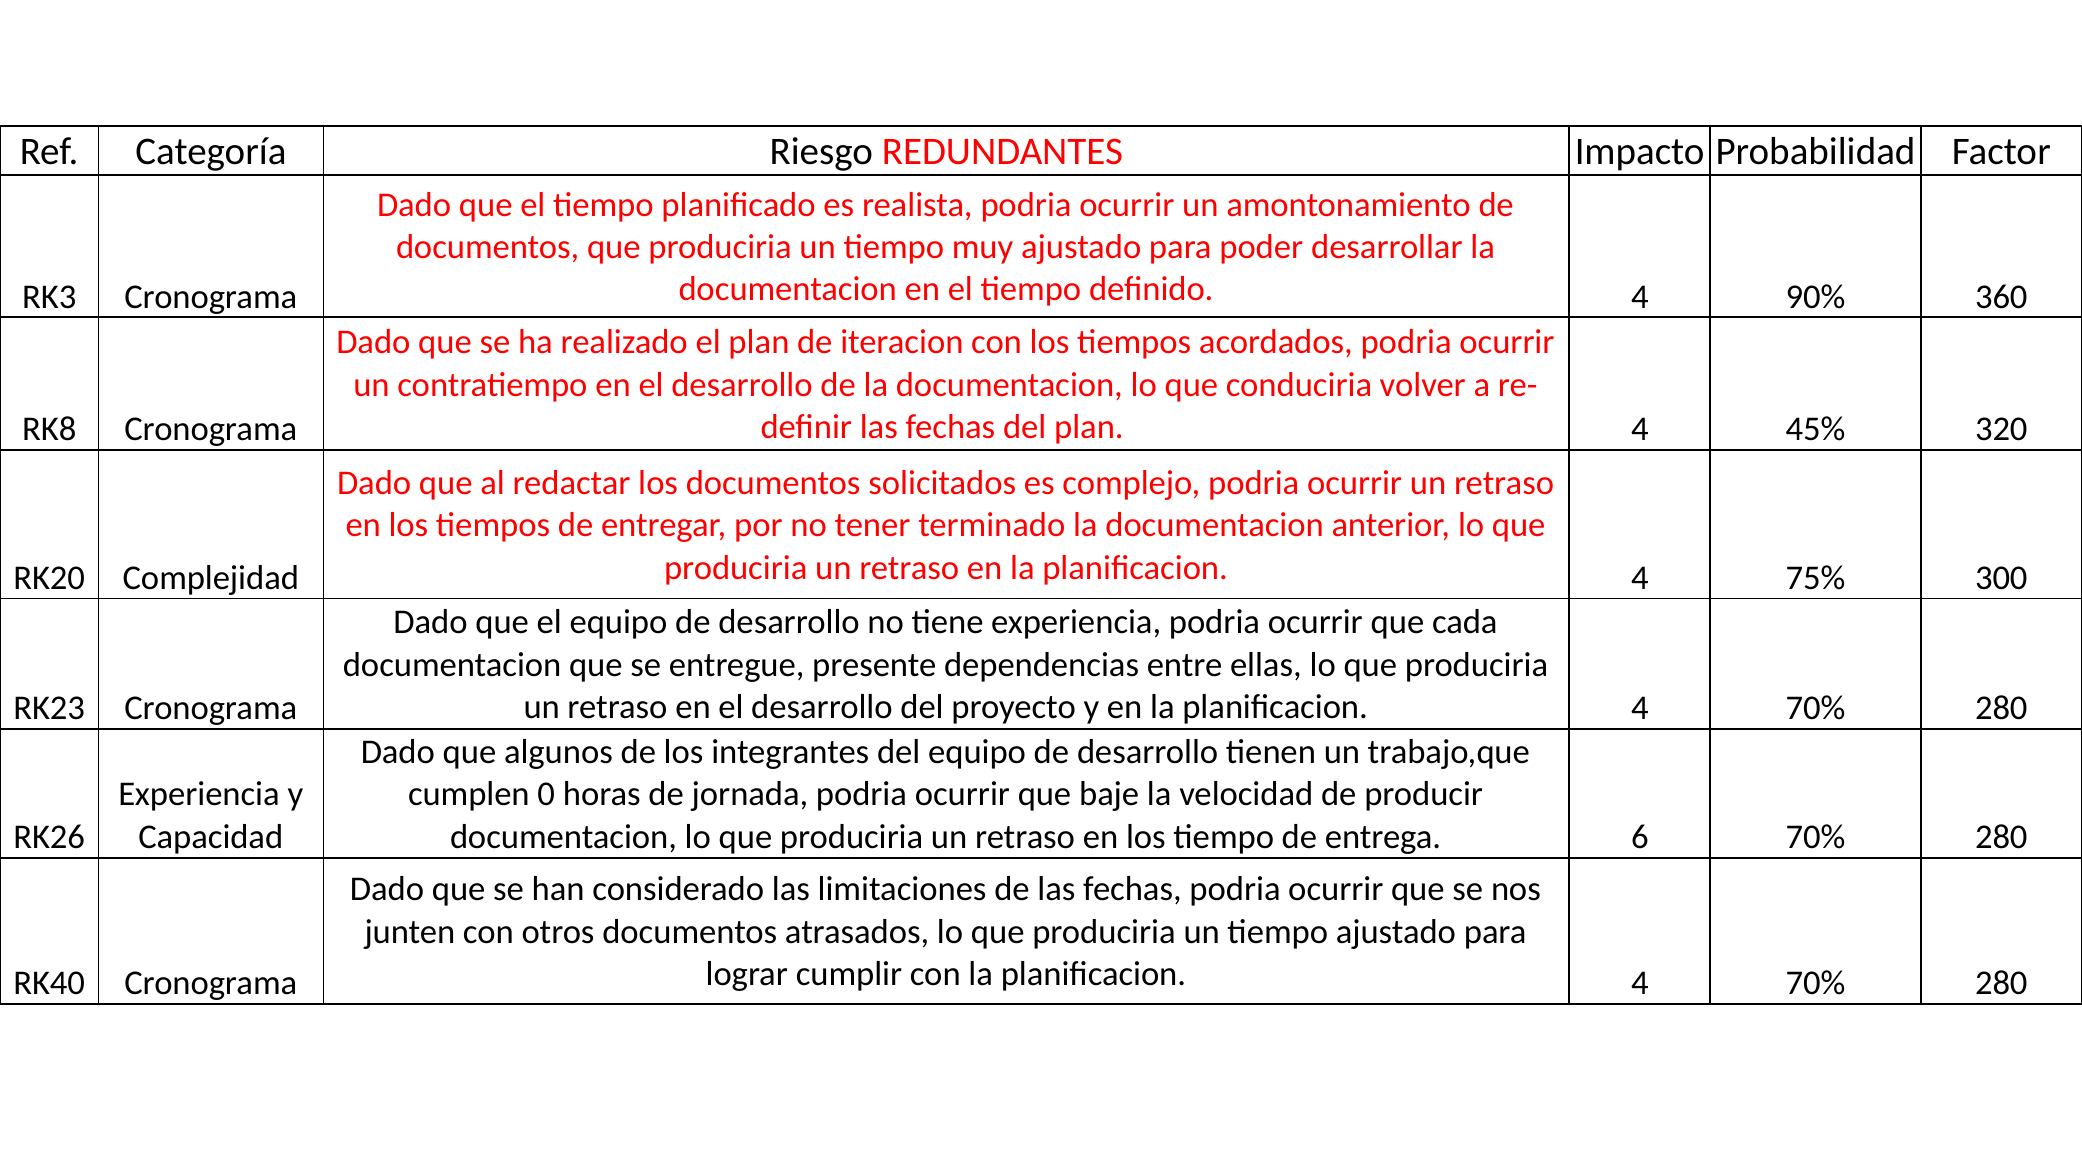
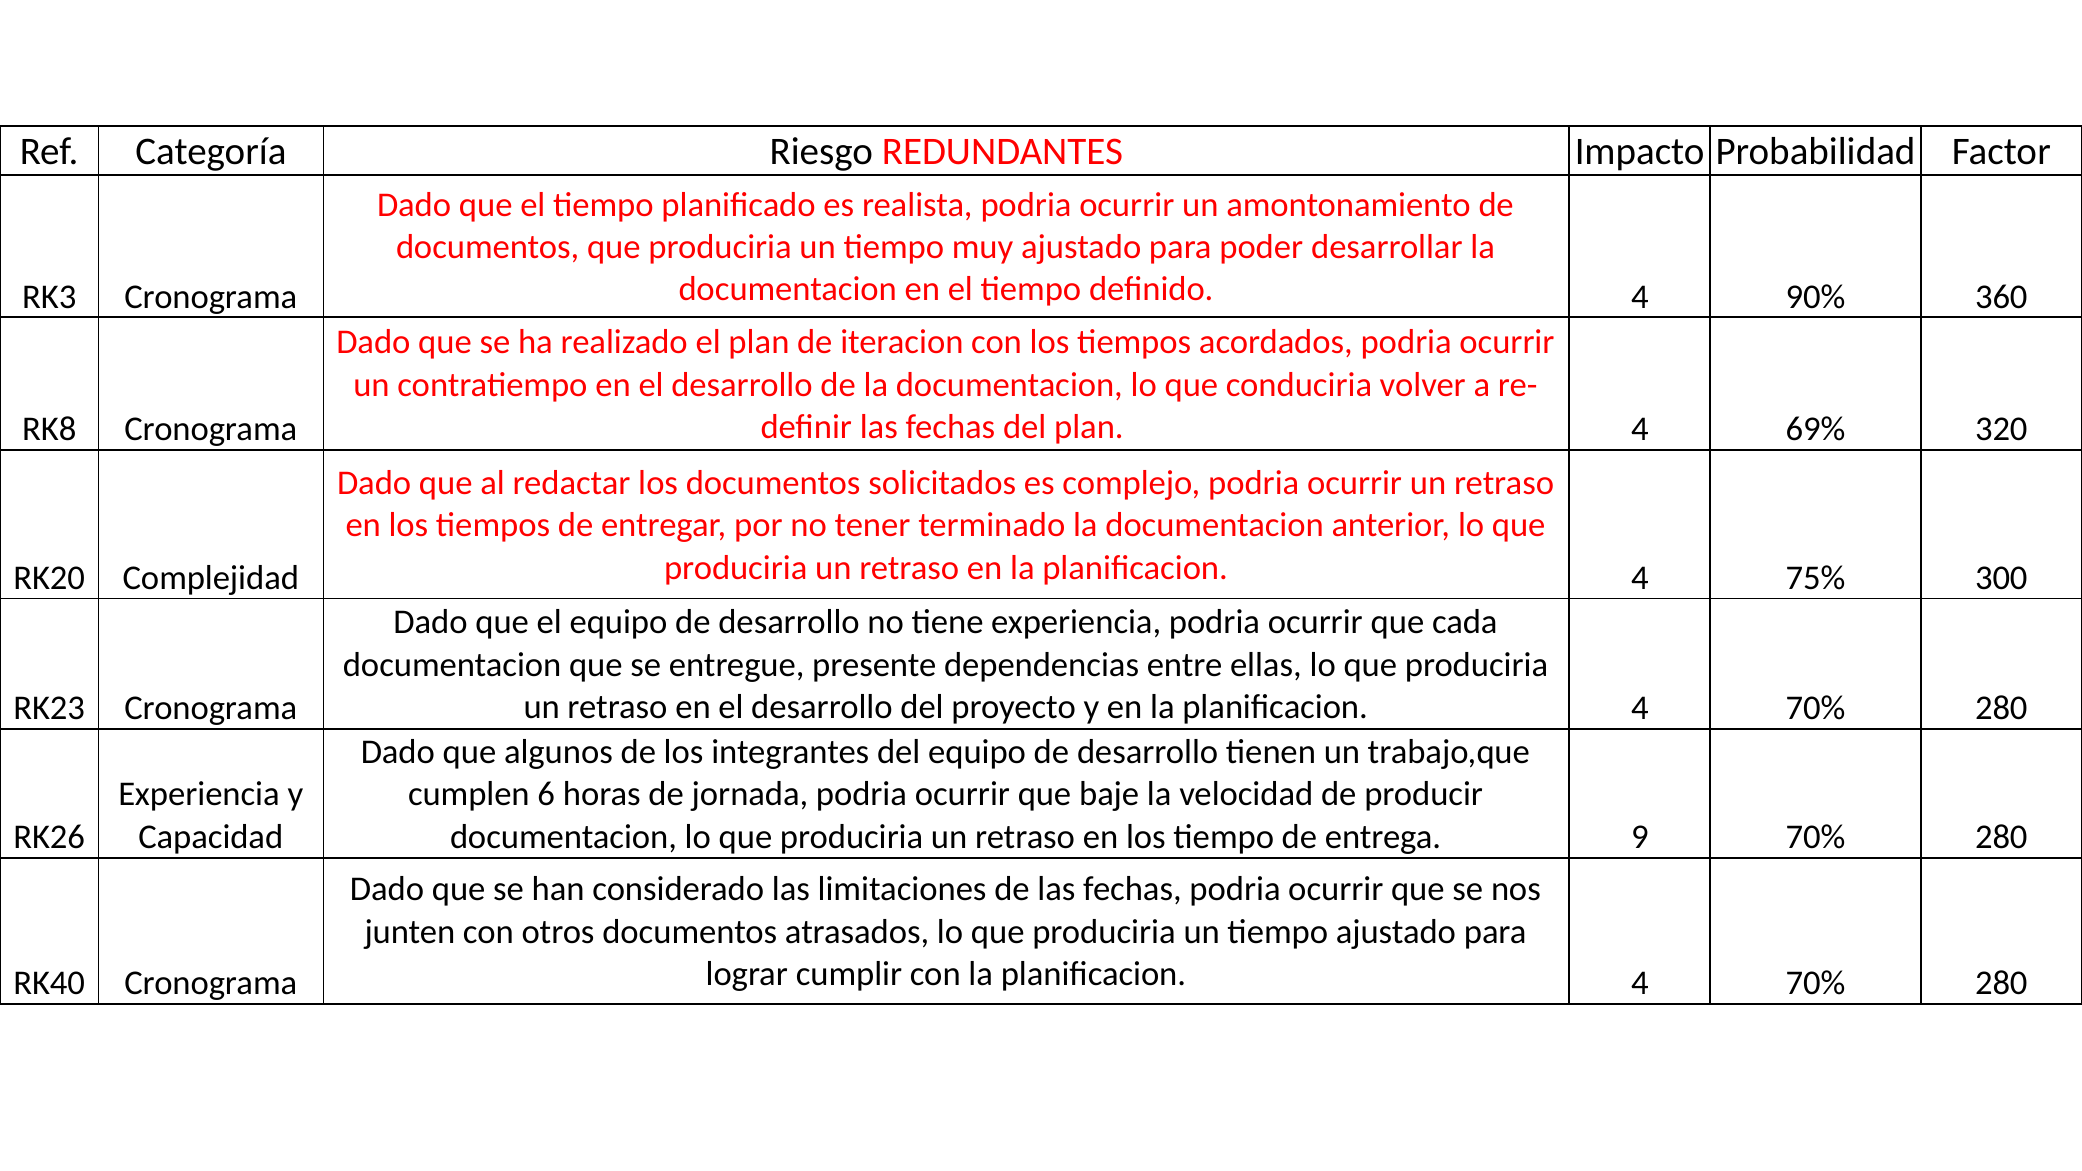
45%: 45% -> 69%
0: 0 -> 6
6: 6 -> 9
